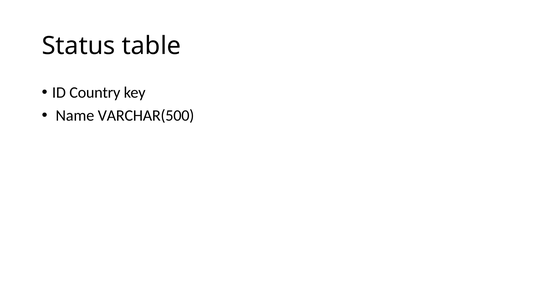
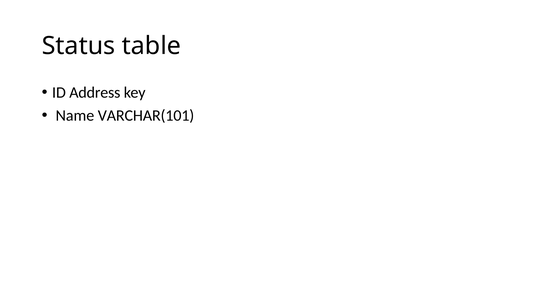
Country: Country -> Address
VARCHAR(500: VARCHAR(500 -> VARCHAR(101
